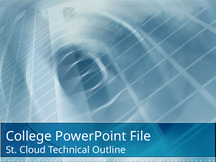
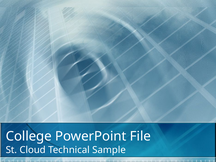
Outline: Outline -> Sample
